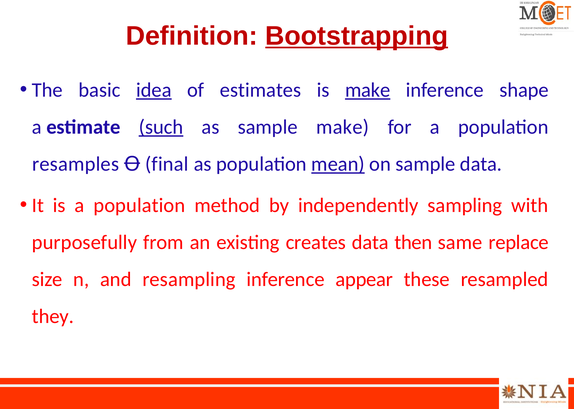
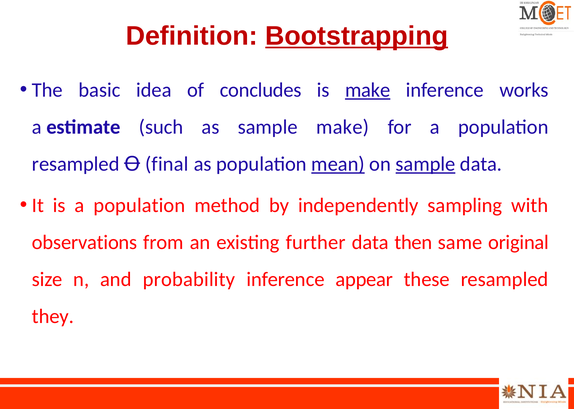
idea underline: present -> none
estimates: estimates -> concludes
shape: shape -> works
such underline: present -> none
resamples at (76, 164): resamples -> resampled
sample at (425, 164) underline: none -> present
purposefully: purposefully -> observations
creates: creates -> further
replace: replace -> original
resampling: resampling -> probability
